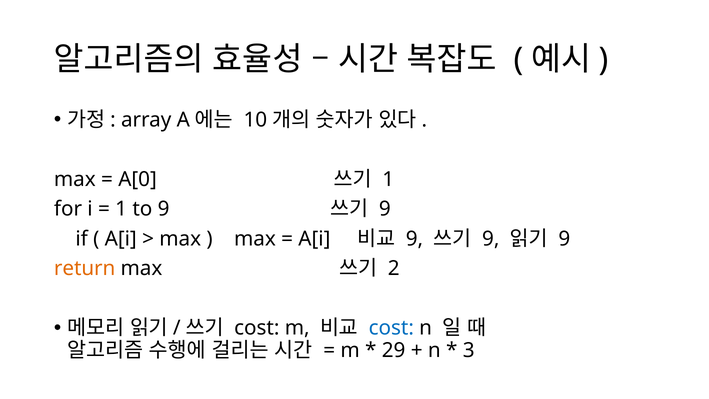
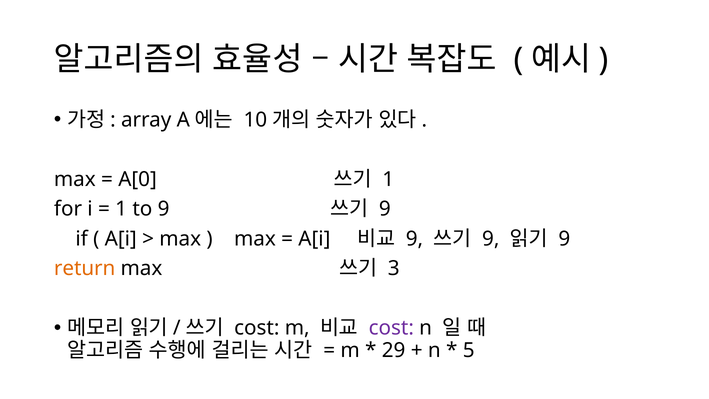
2: 2 -> 3
cost at (391, 328) colour: blue -> purple
3: 3 -> 5
